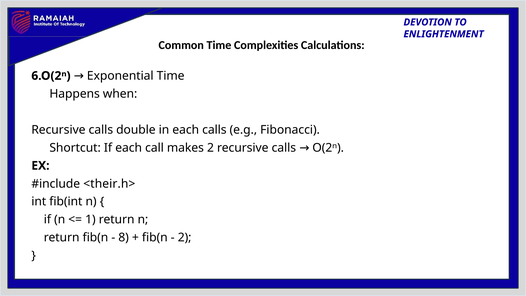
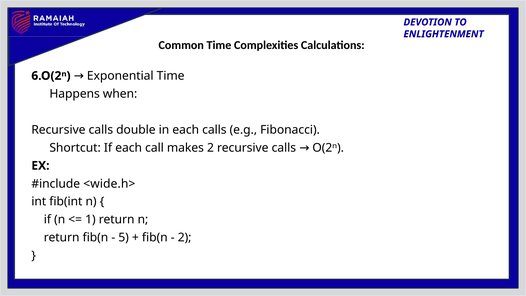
<their.h>: <their.h> -> <wide.h>
8: 8 -> 5
